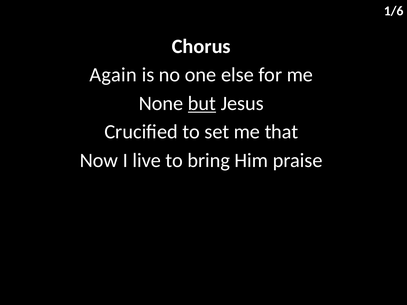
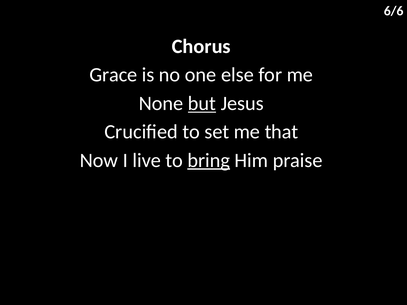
1/6: 1/6 -> 6/6
Again: Again -> Grace
bring underline: none -> present
